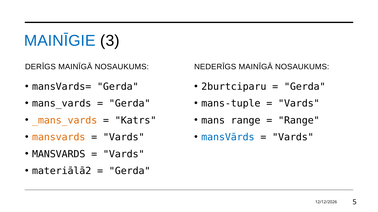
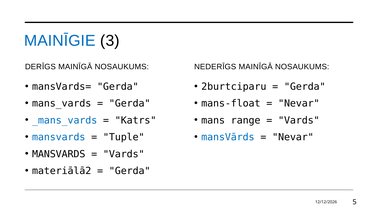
mans-tuple: mans-tuple -> mans-float
Vards at (299, 104): Vards -> Nevar
_mans_vards colour: orange -> blue
Range at (299, 121): Range -> Vards
mansvards at (59, 138) colour: orange -> blue
Vards at (124, 138): Vards -> Tuple
Vards at (293, 138): Vards -> Nevar
